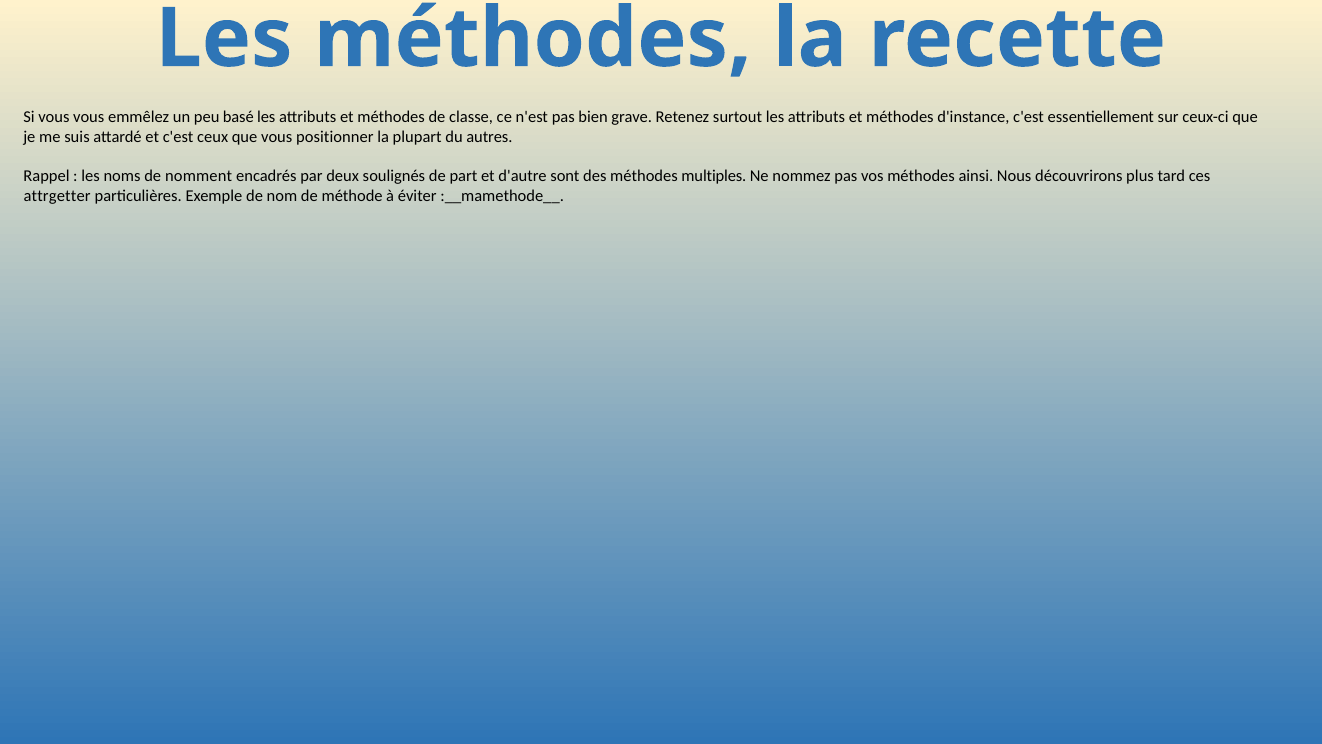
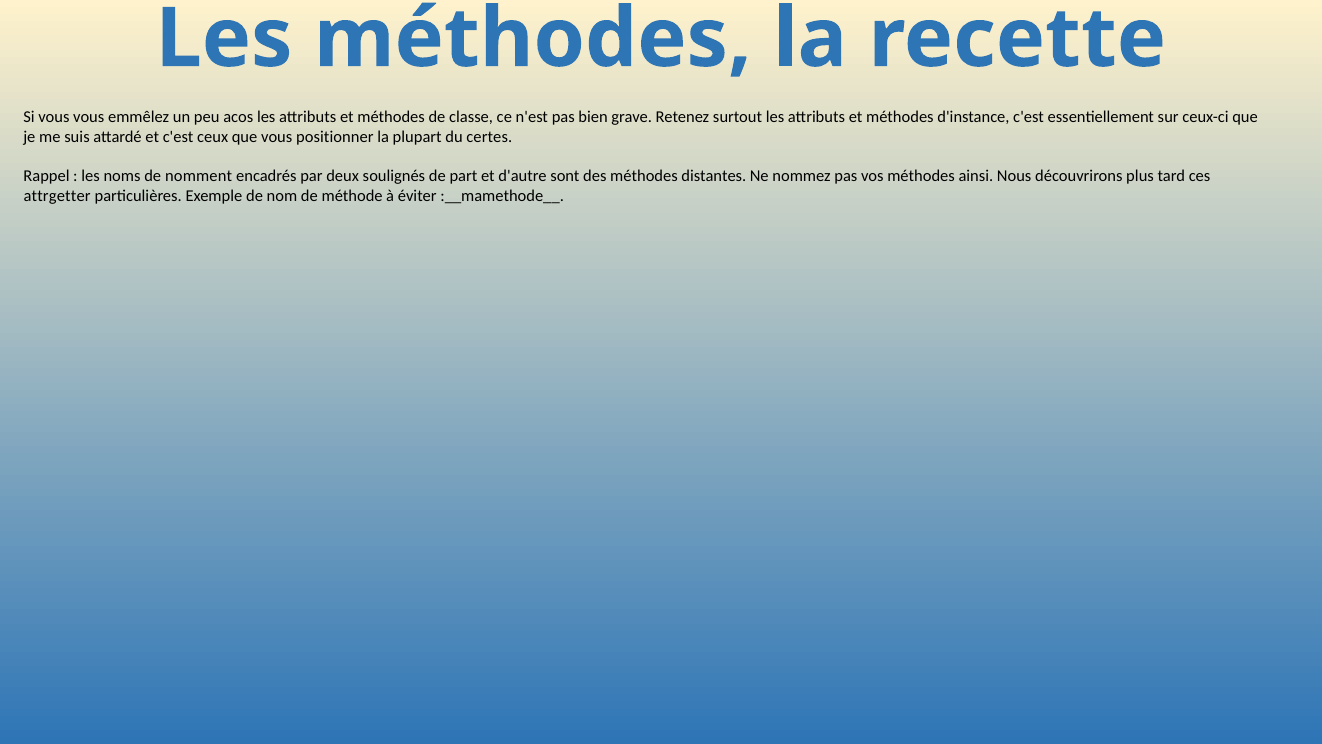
basé: basé -> acos
autres: autres -> certes
multiples: multiples -> distantes
